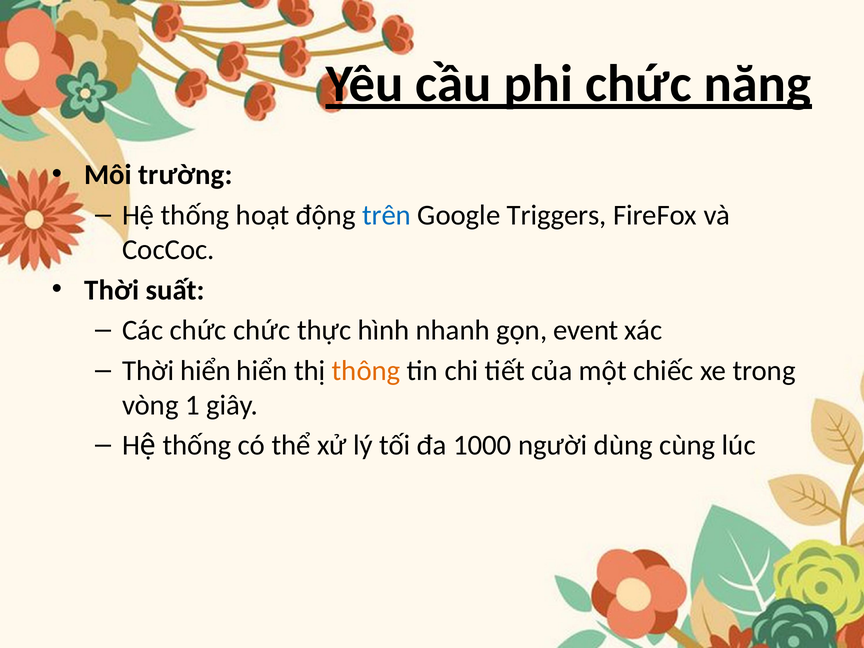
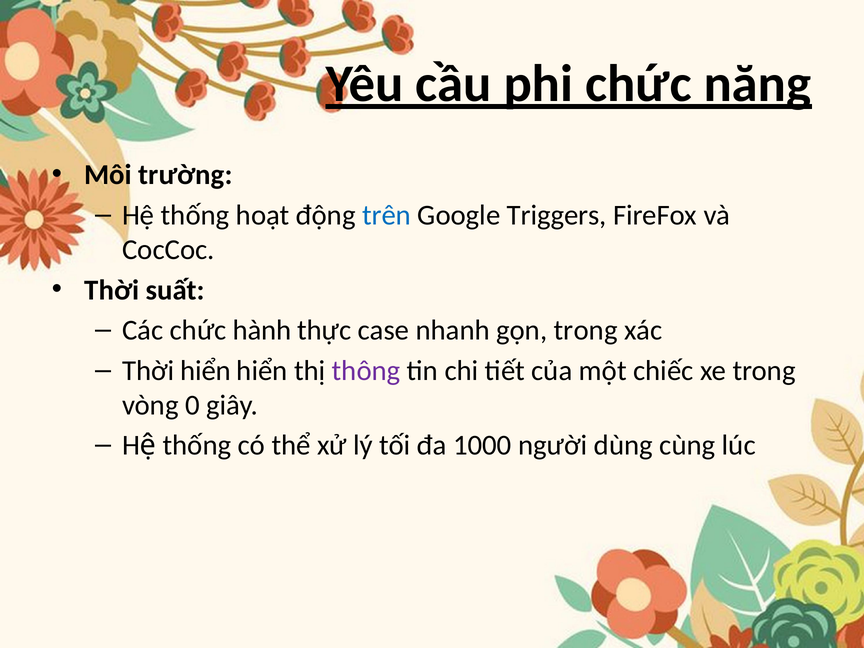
chức chức: chức -> hành
hình: hình -> case
gọn event: event -> trong
thông colour: orange -> purple
1: 1 -> 0
